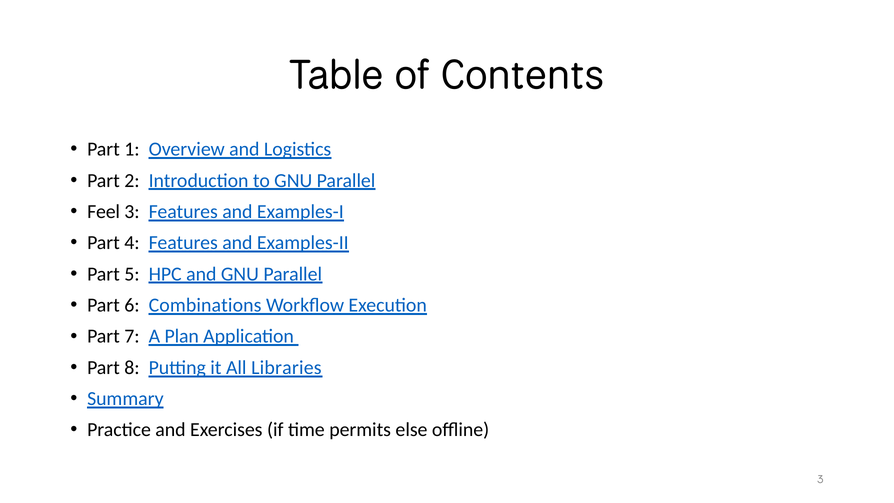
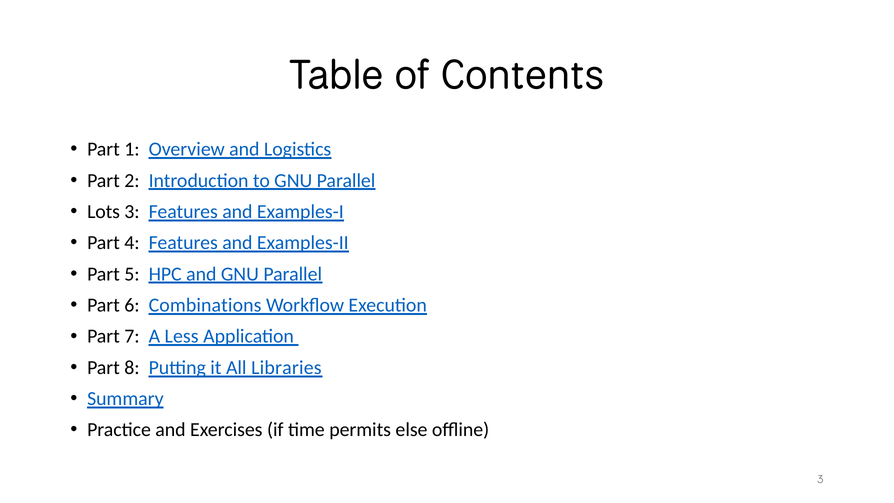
Feel: Feel -> Lots
Plan: Plan -> Less
